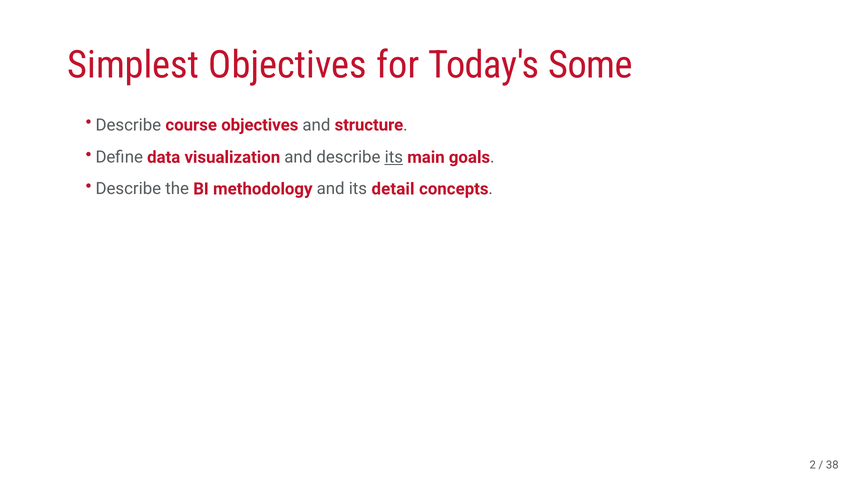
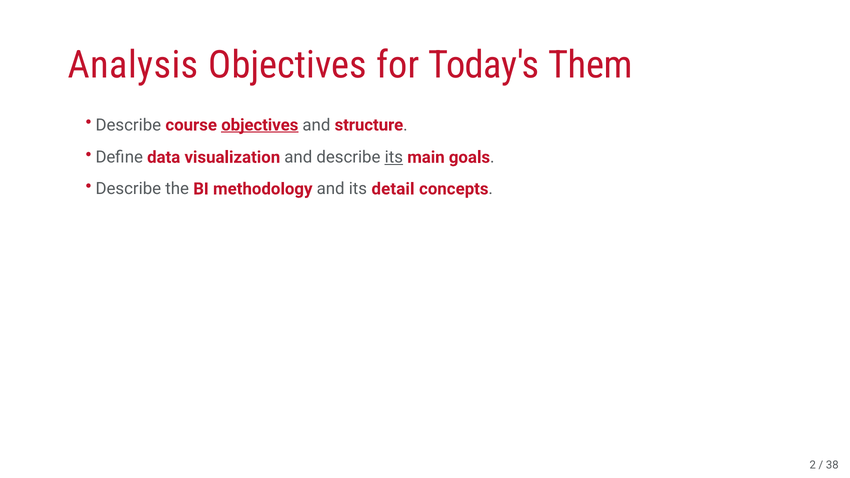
Simplest: Simplest -> Analysis
Some: Some -> Them
objectives at (260, 125) underline: none -> present
